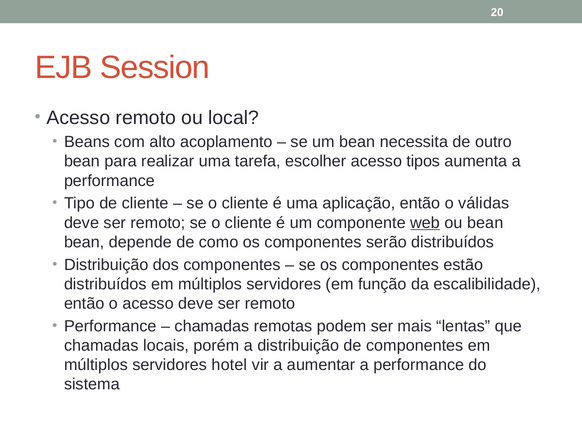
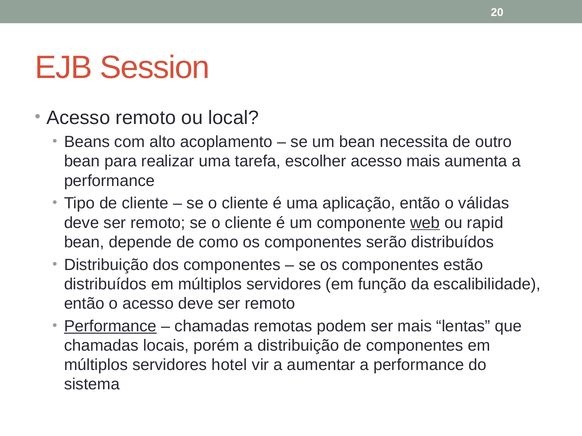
acesso tipos: tipos -> mais
ou bean: bean -> rapid
Performance at (110, 326) underline: none -> present
